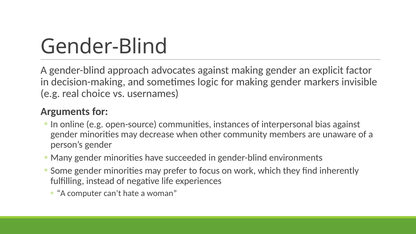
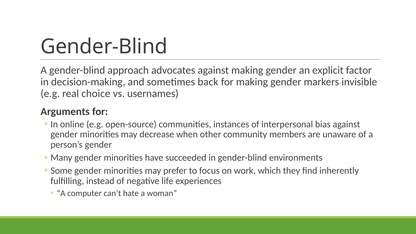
logic: logic -> back
